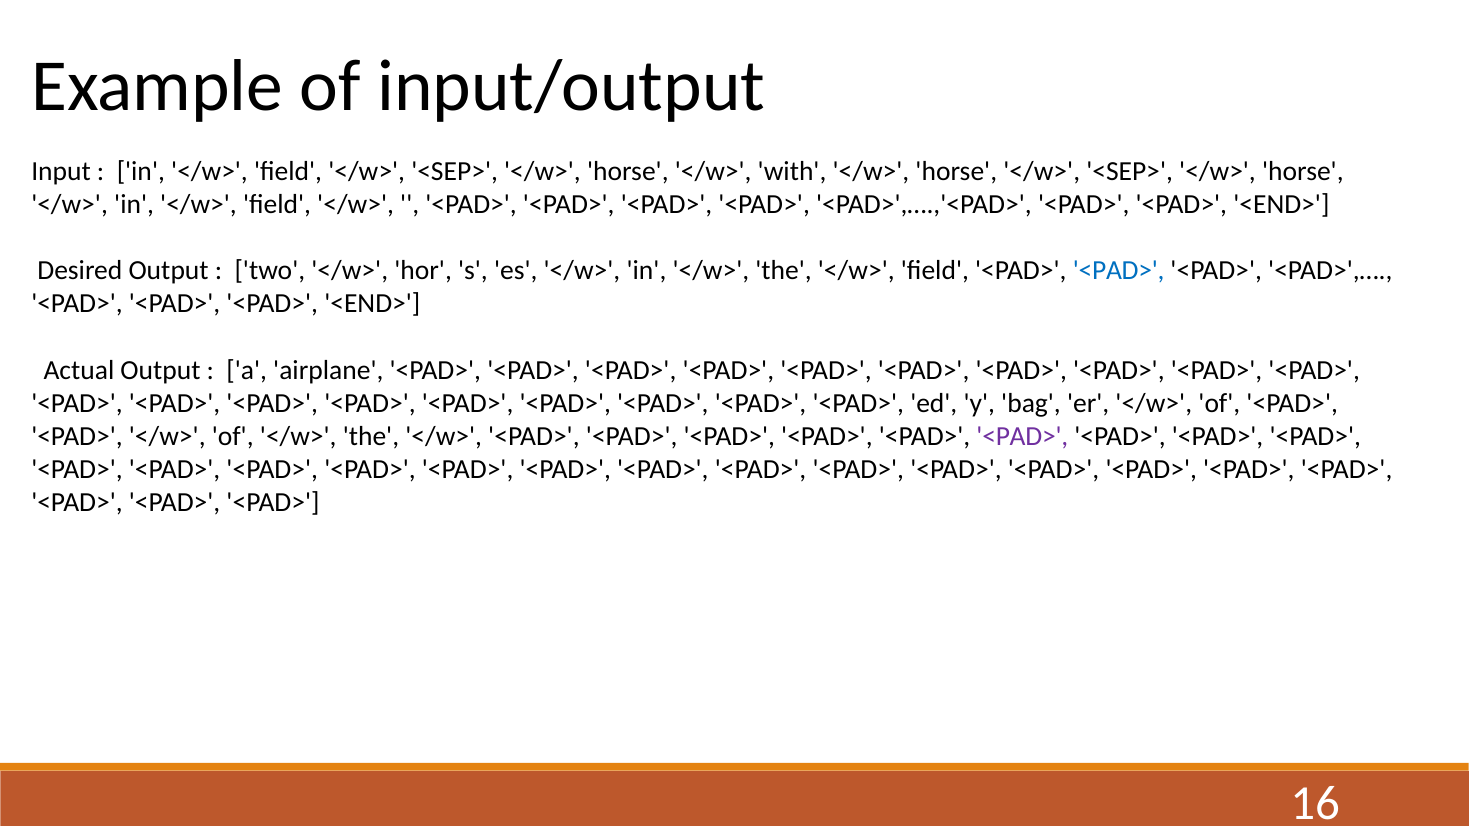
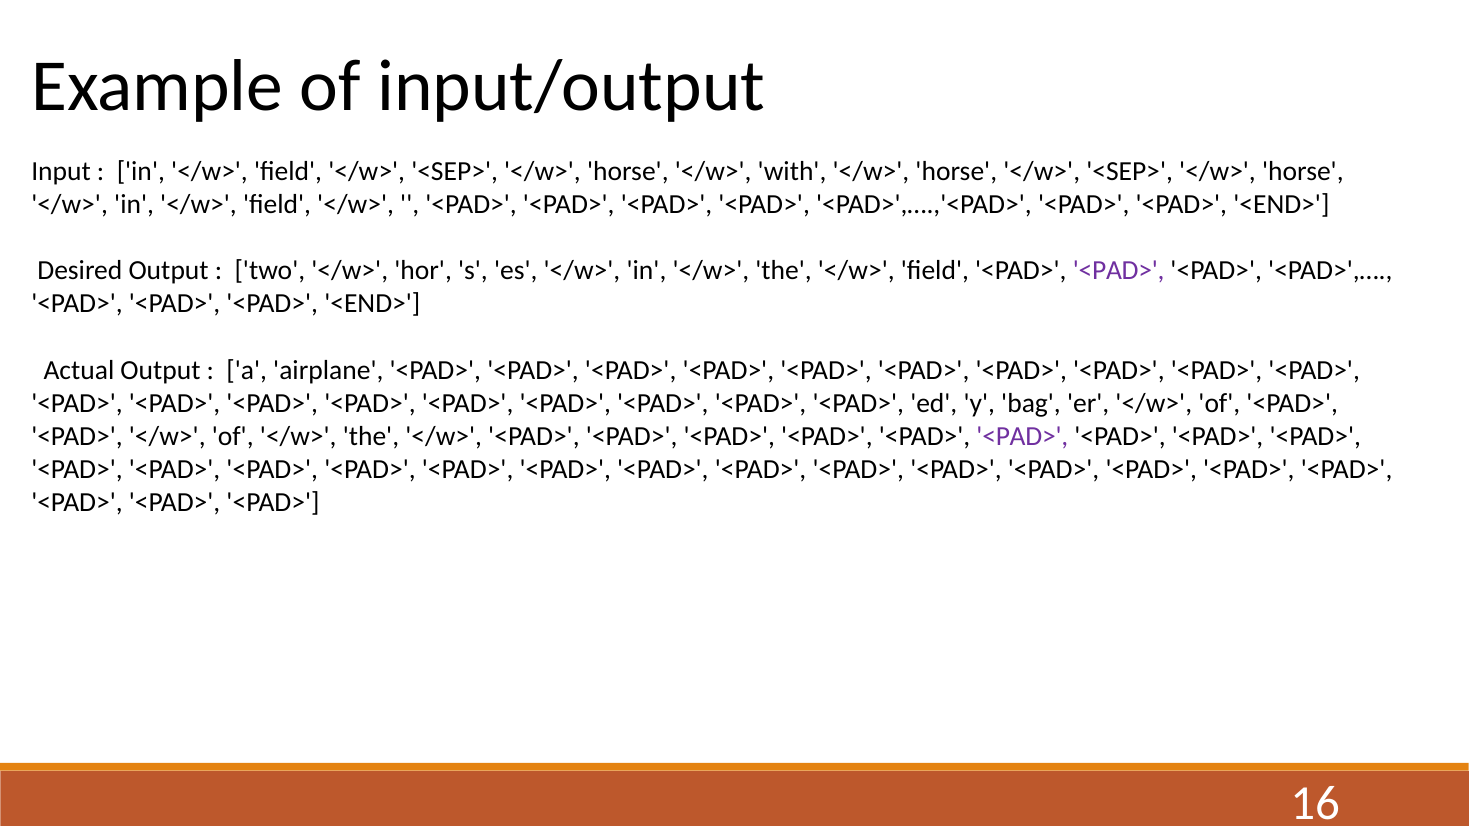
<PAD> at (1119, 271) colour: blue -> purple
